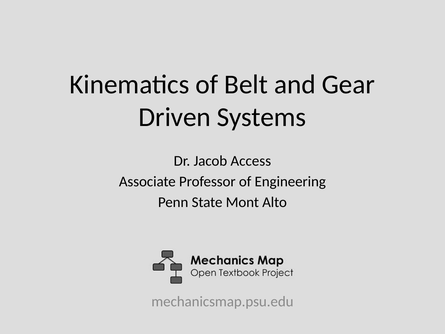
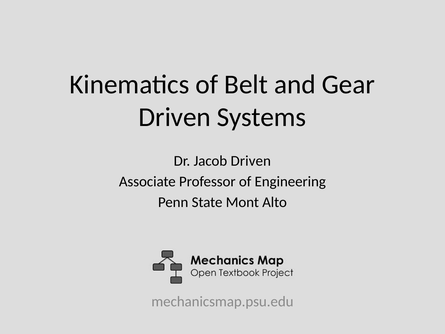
Jacob Access: Access -> Driven
